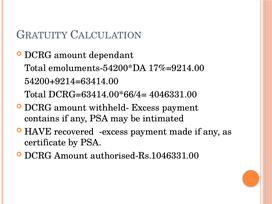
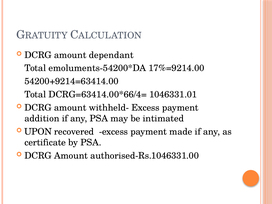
4046331.00: 4046331.00 -> 1046331.01
contains: contains -> addition
HAVE: HAVE -> UPON
